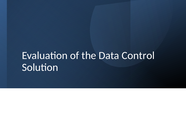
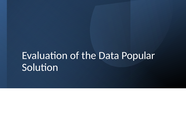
Control: Control -> Popular
